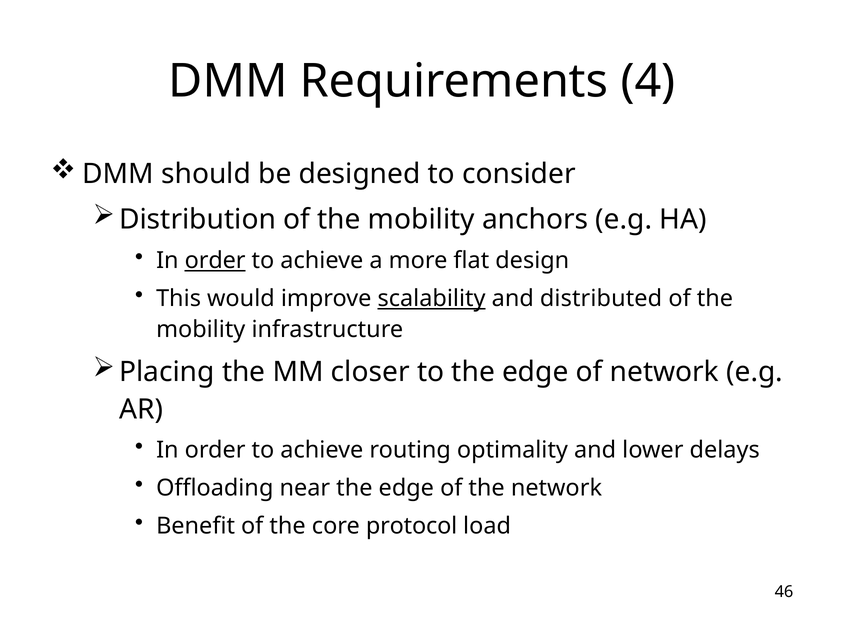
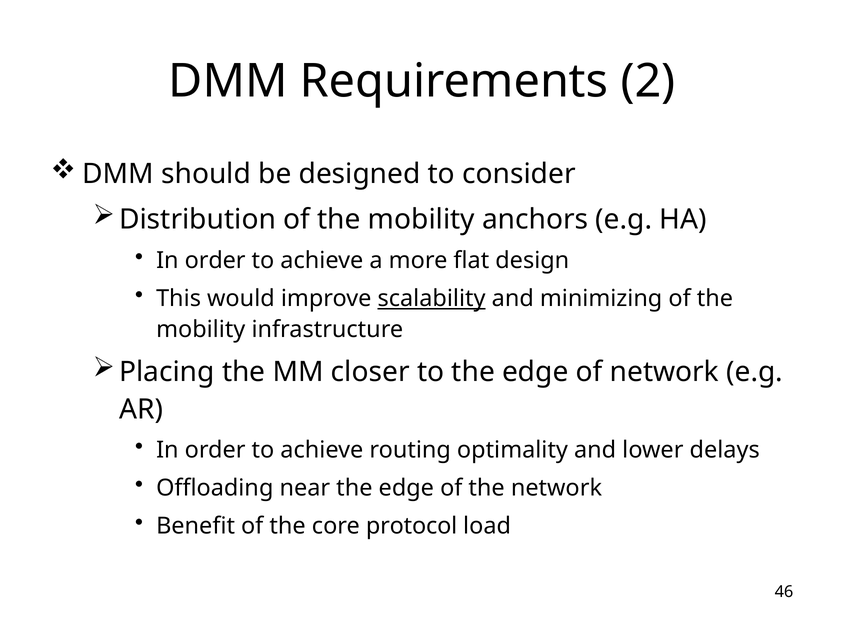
4: 4 -> 2
order at (215, 261) underline: present -> none
distributed: distributed -> minimizing
